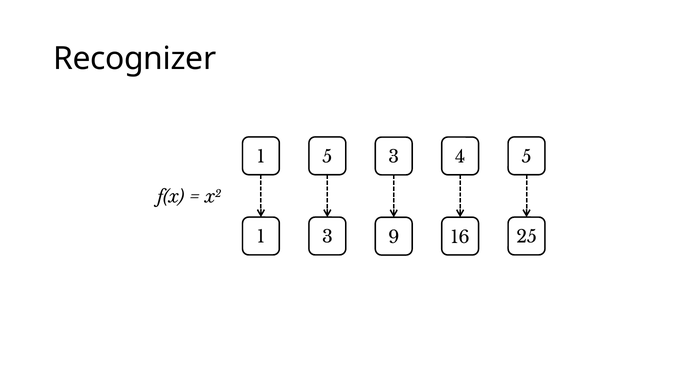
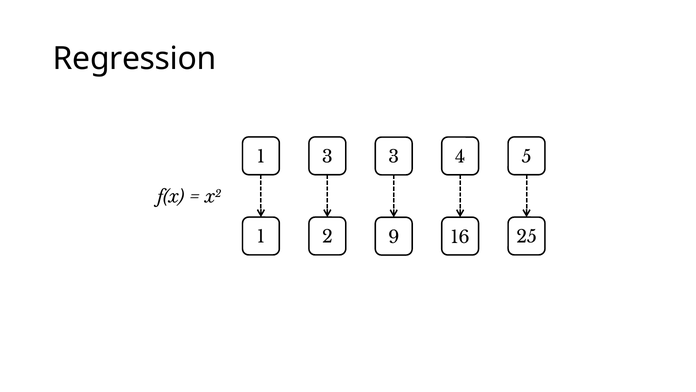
Recognizer: Recognizer -> Regression
1 5: 5 -> 3
1 3: 3 -> 2
